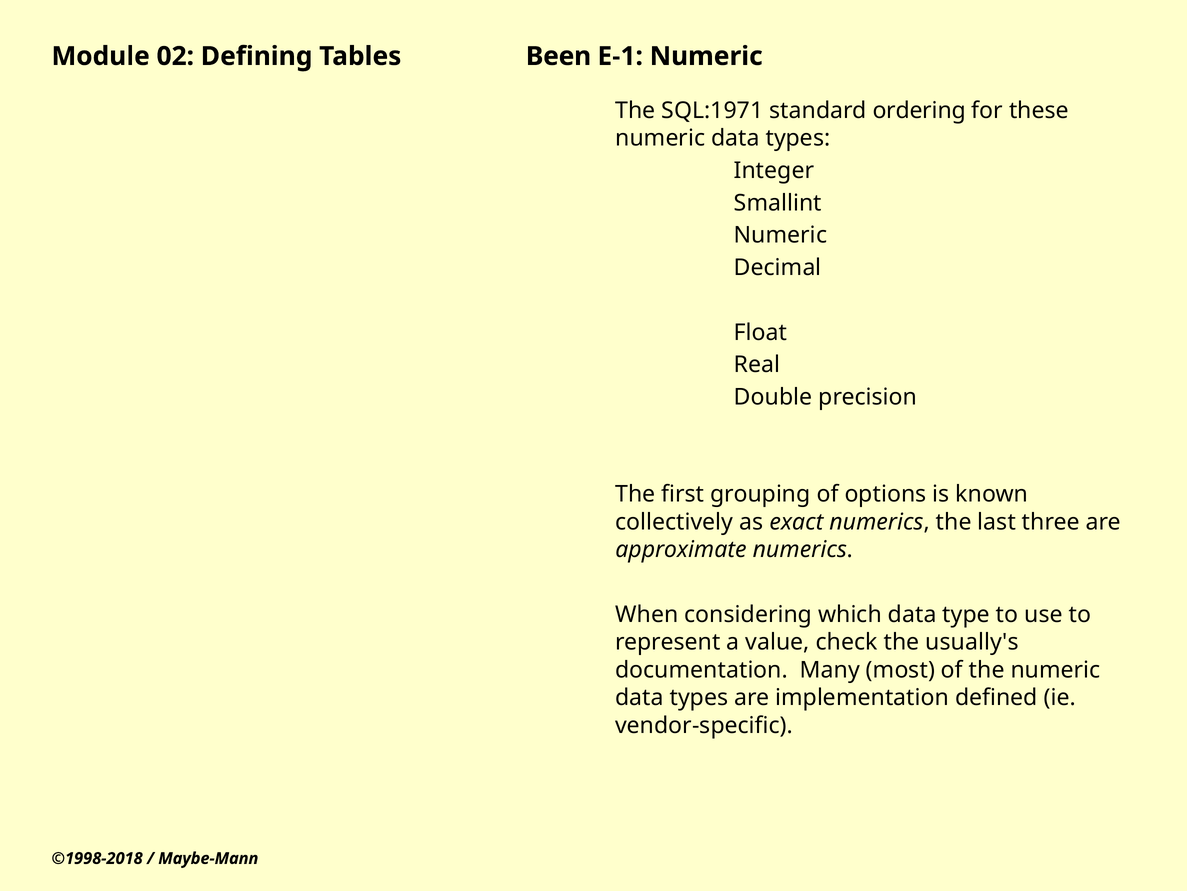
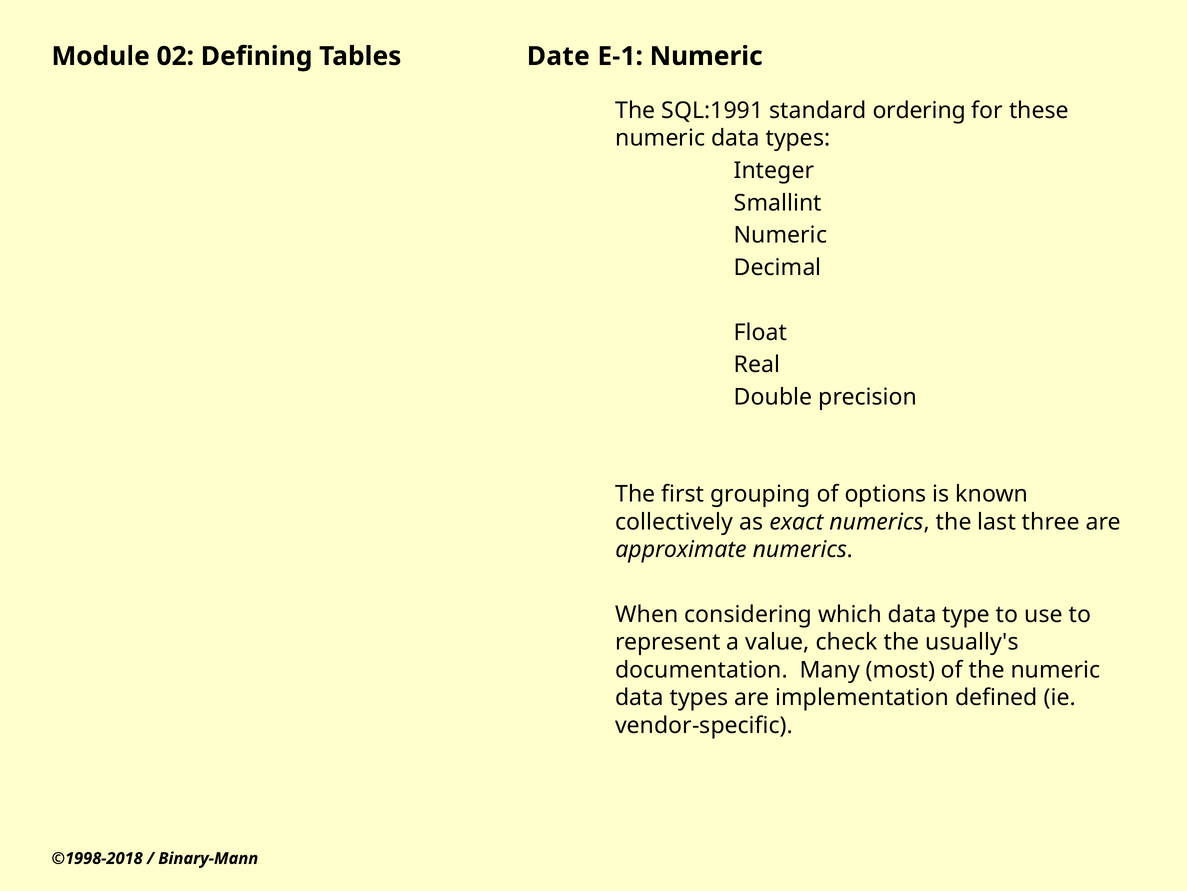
Been: Been -> Date
SQL:1971: SQL:1971 -> SQL:1991
Maybe-Mann: Maybe-Mann -> Binary-Mann
